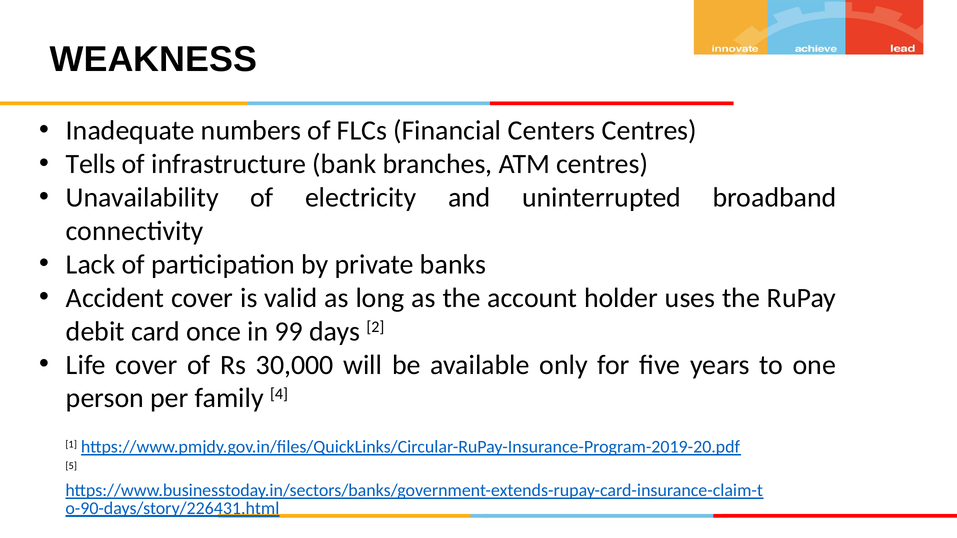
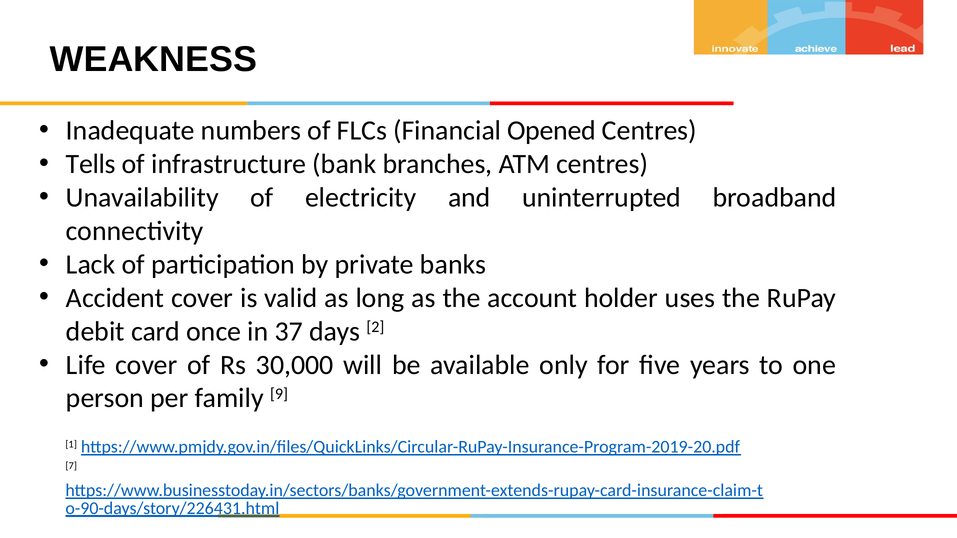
Centers: Centers -> Opened
99: 99 -> 37
4: 4 -> 9
5: 5 -> 7
